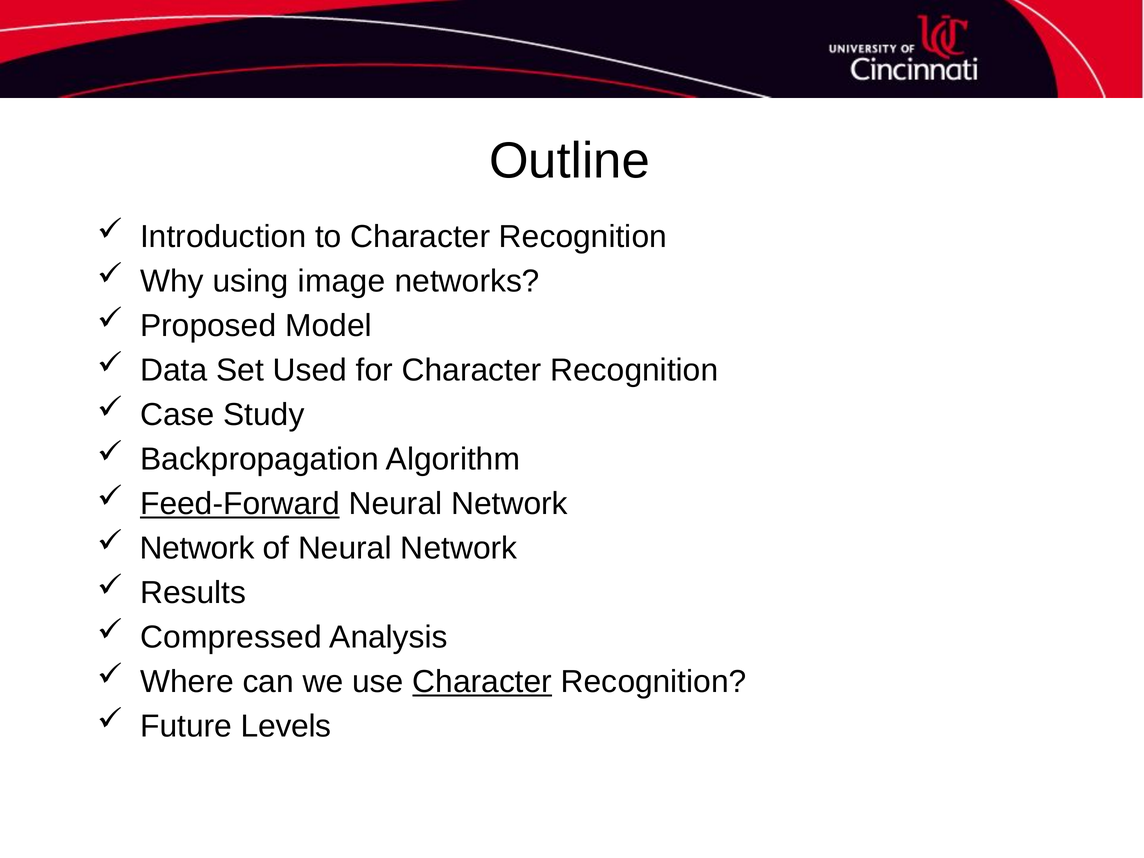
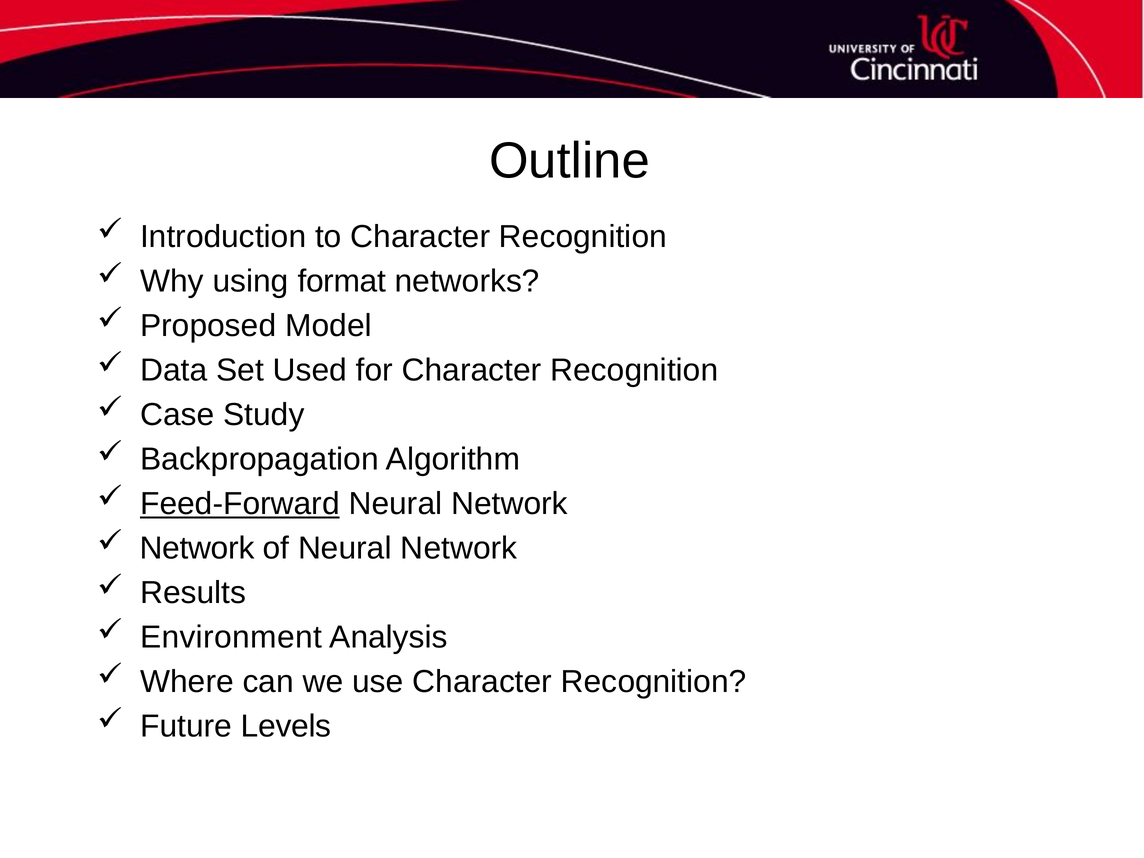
image: image -> format
Compressed: Compressed -> Environment
Character at (482, 682) underline: present -> none
